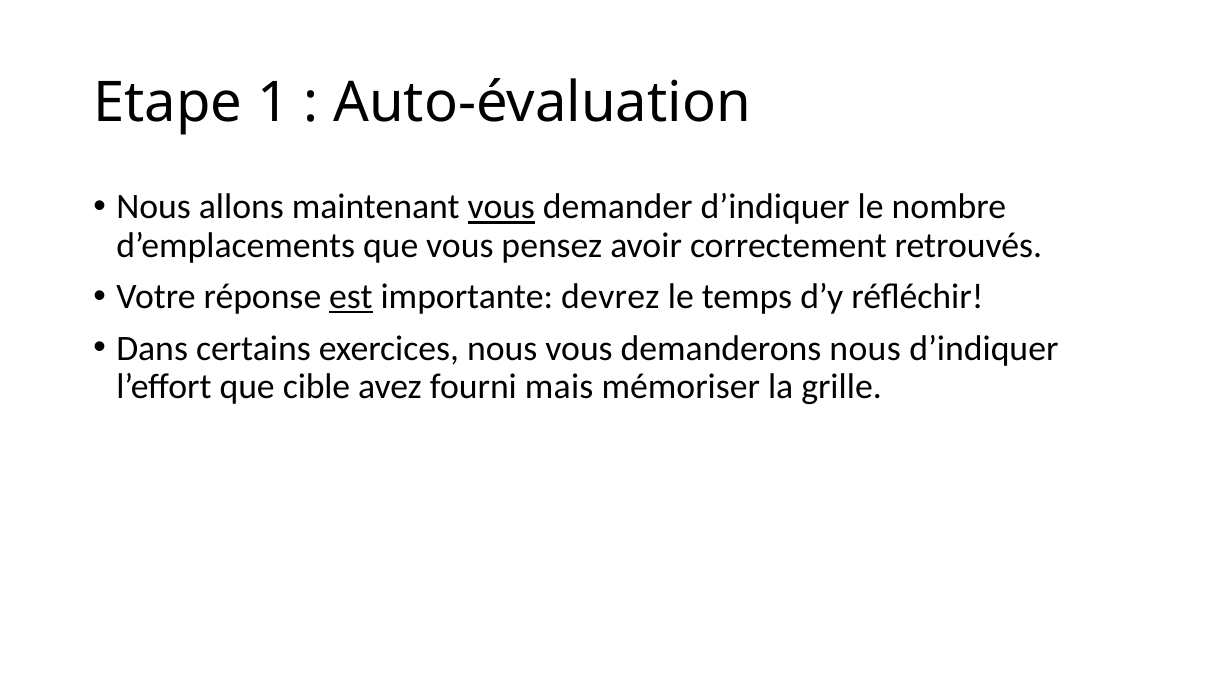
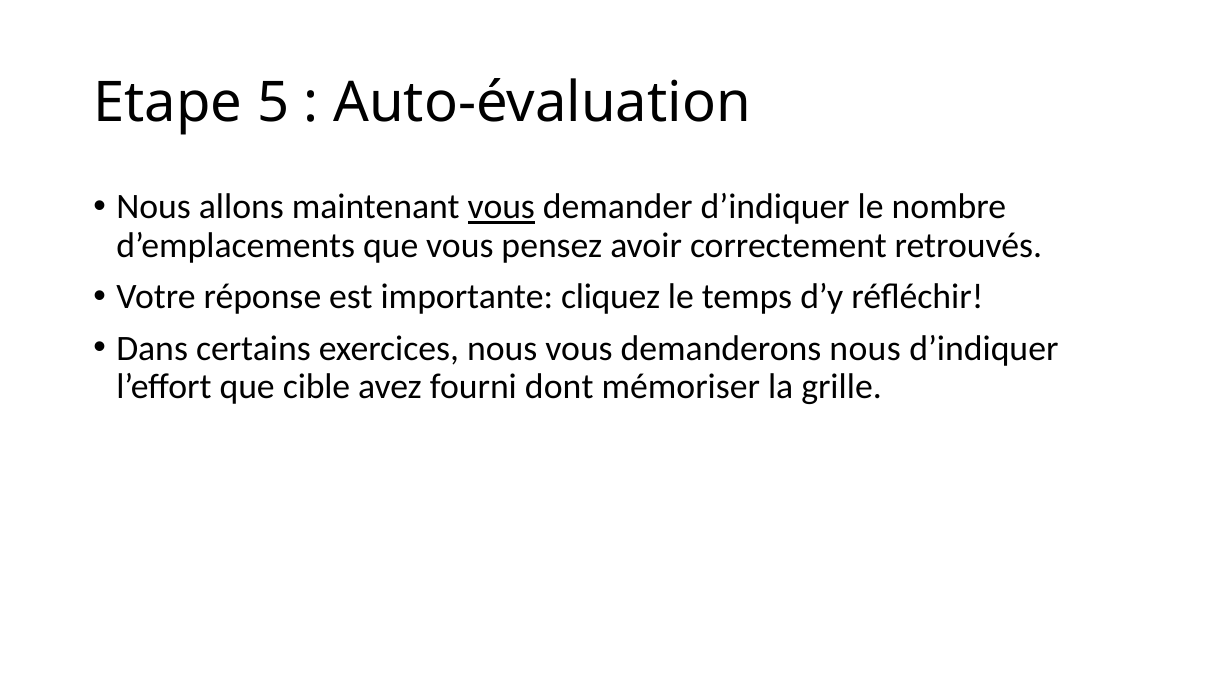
1: 1 -> 5
est underline: present -> none
devrez: devrez -> cliquez
mais: mais -> dont
